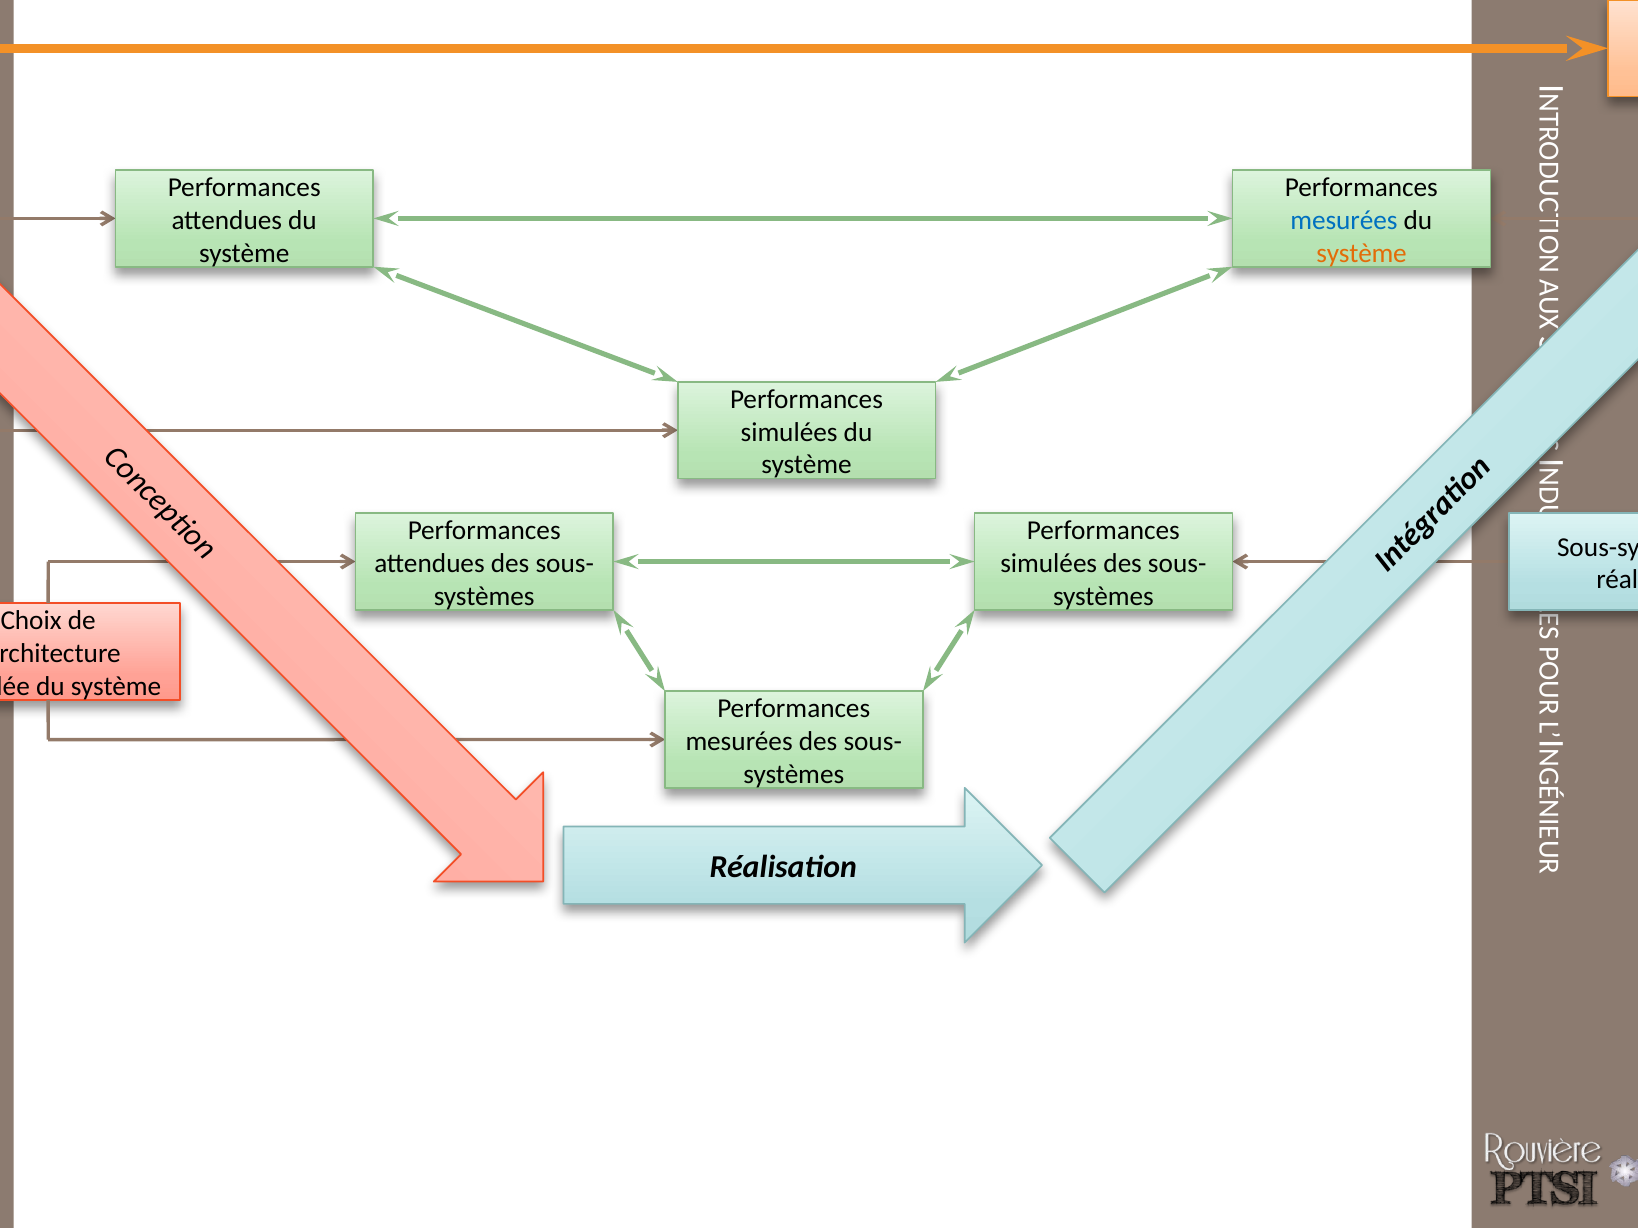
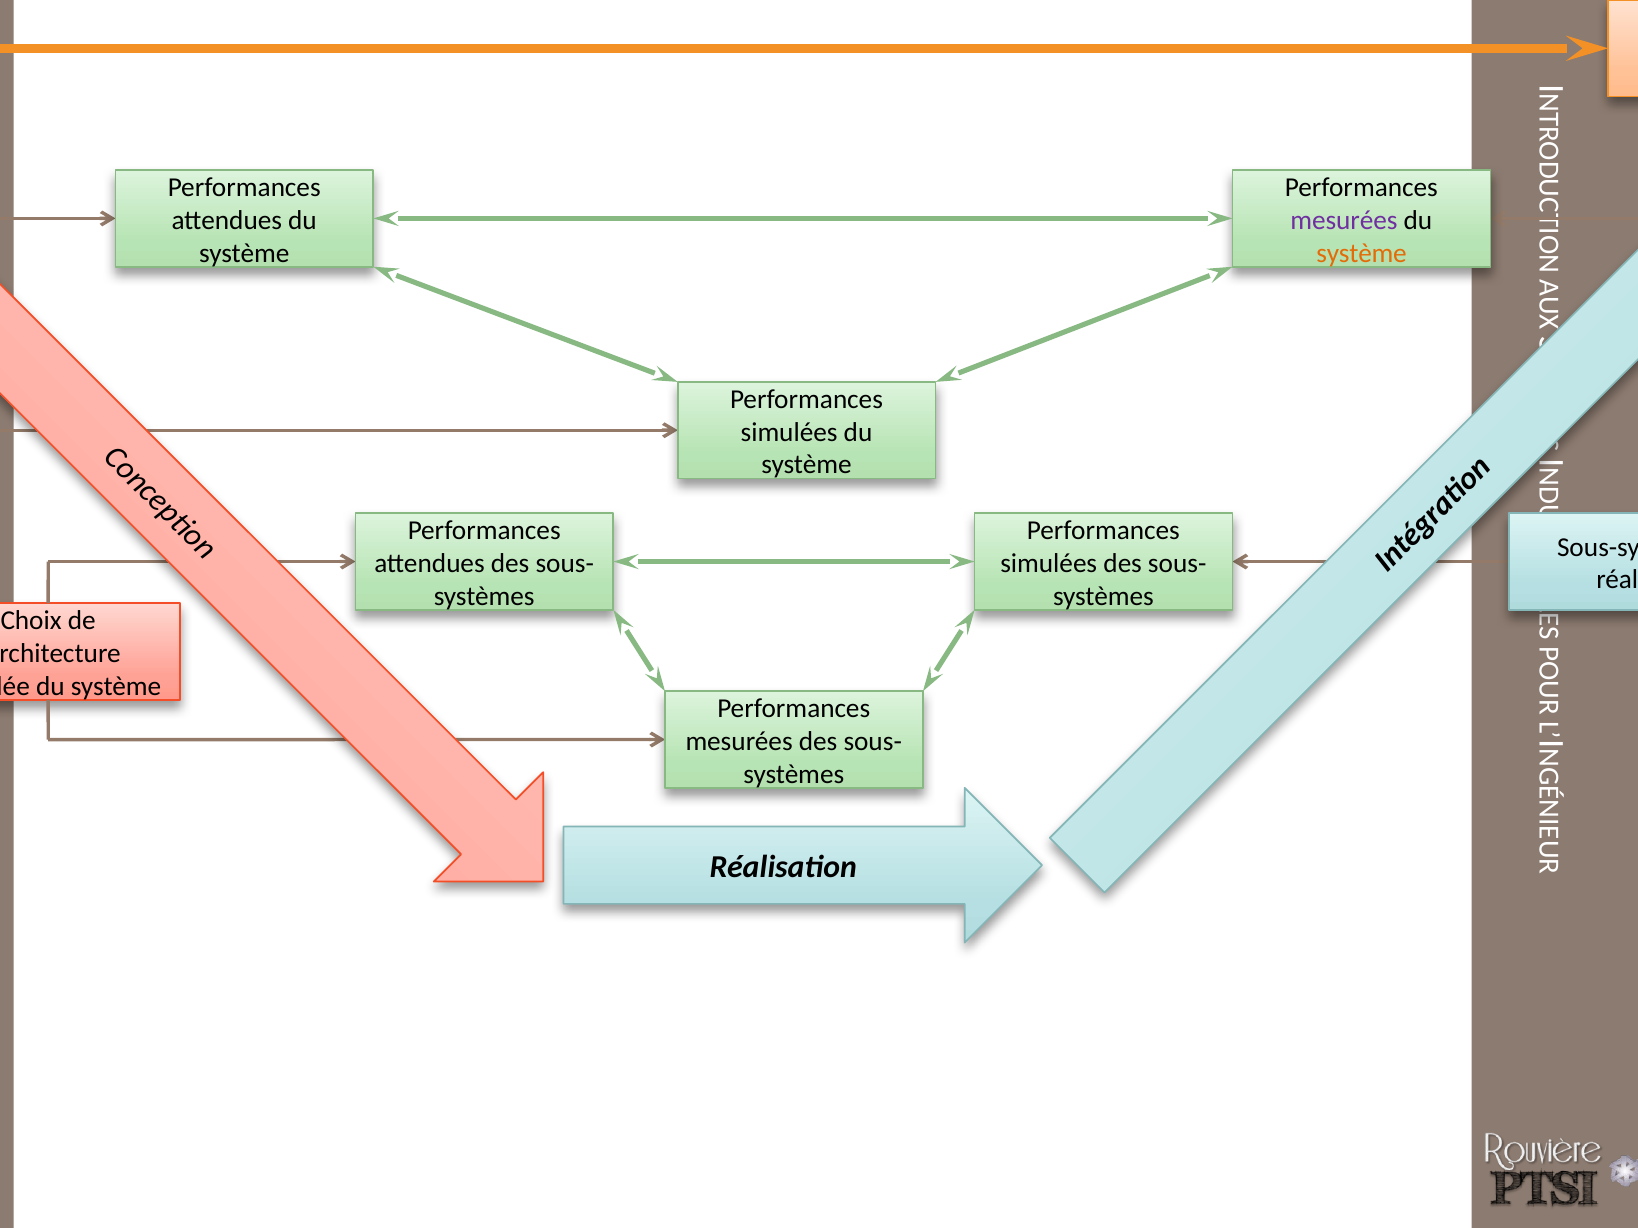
mesurées at (1344, 220) colour: blue -> purple
